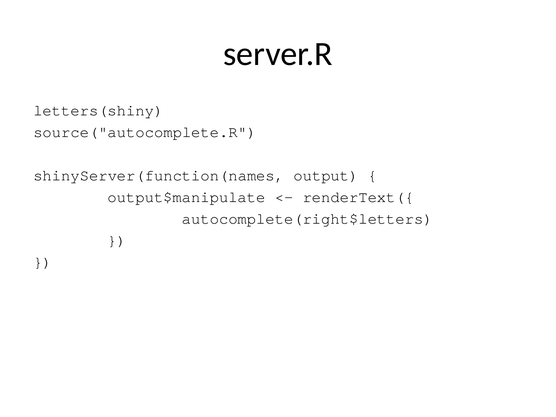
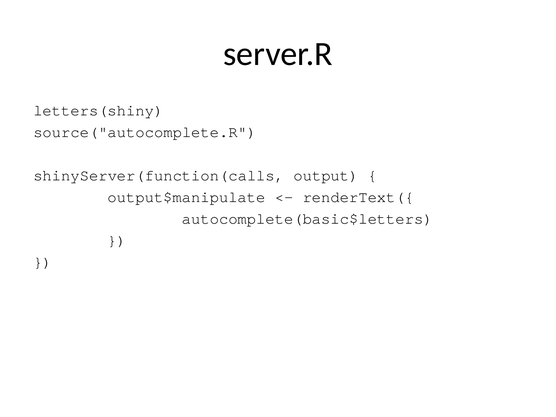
shinyServer(function(names: shinyServer(function(names -> shinyServer(function(calls
autocomplete(right$letters: autocomplete(right$letters -> autocomplete(basic$letters
